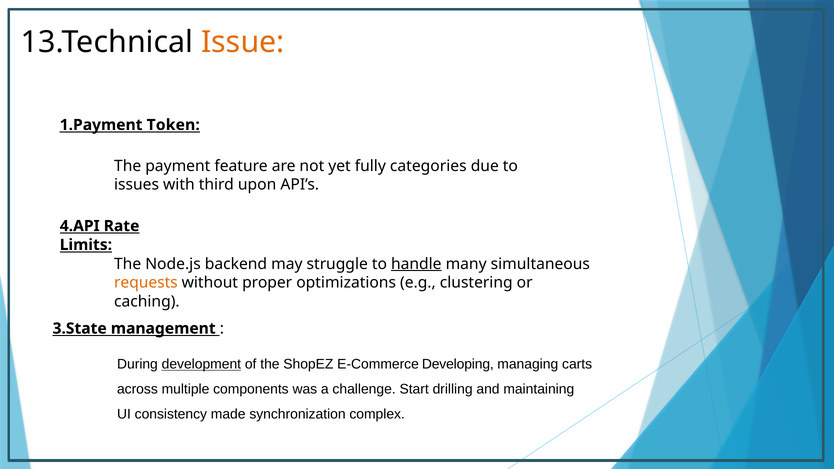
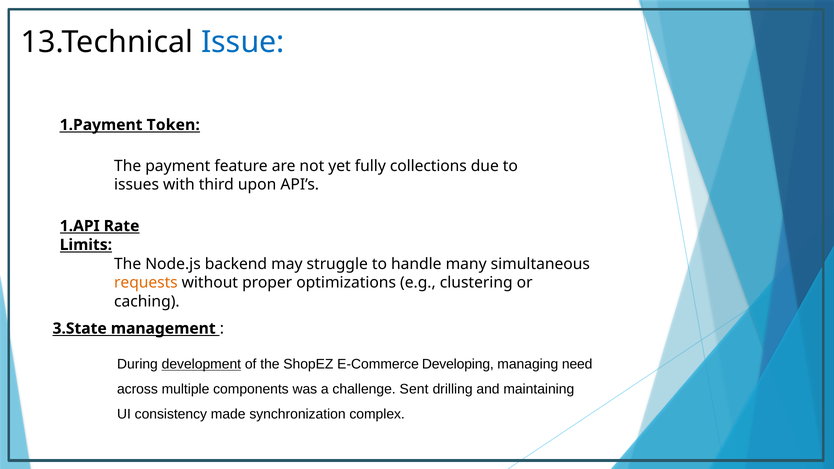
Issue colour: orange -> blue
categories: categories -> collections
4.API: 4.API -> 1.API
handle underline: present -> none
carts: carts -> need
Start: Start -> Sent
